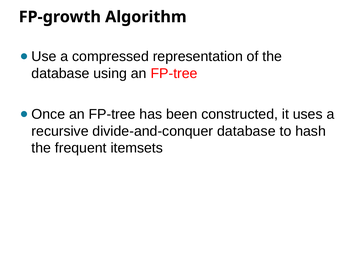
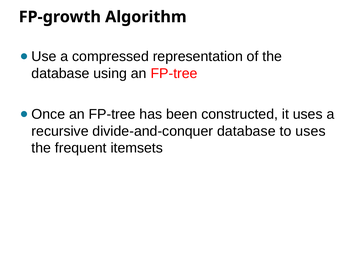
to hash: hash -> uses
